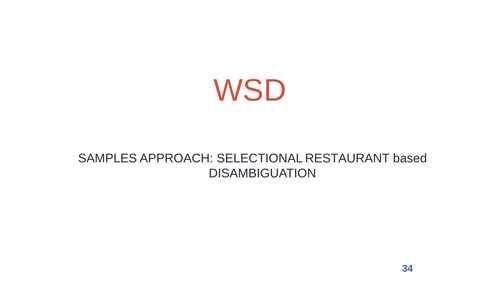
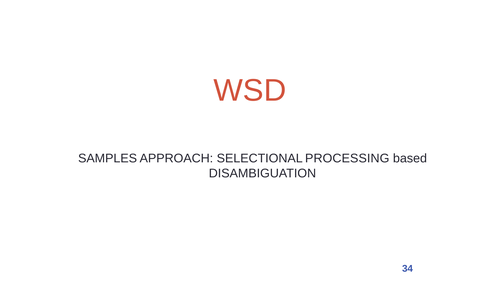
RESTAURANT: RESTAURANT -> PROCESSING
